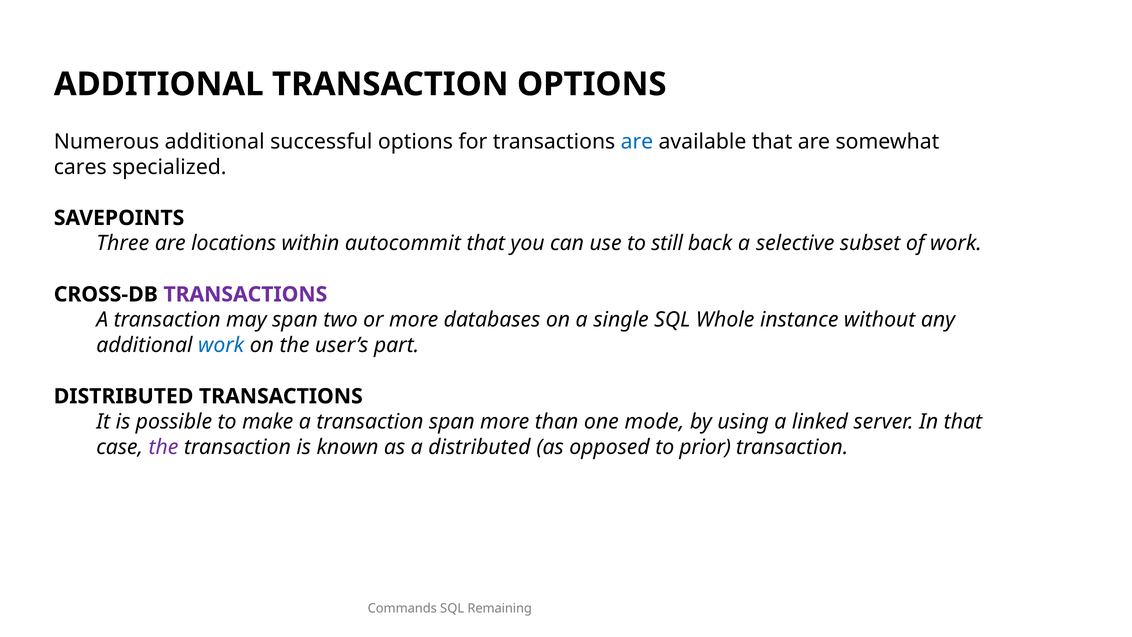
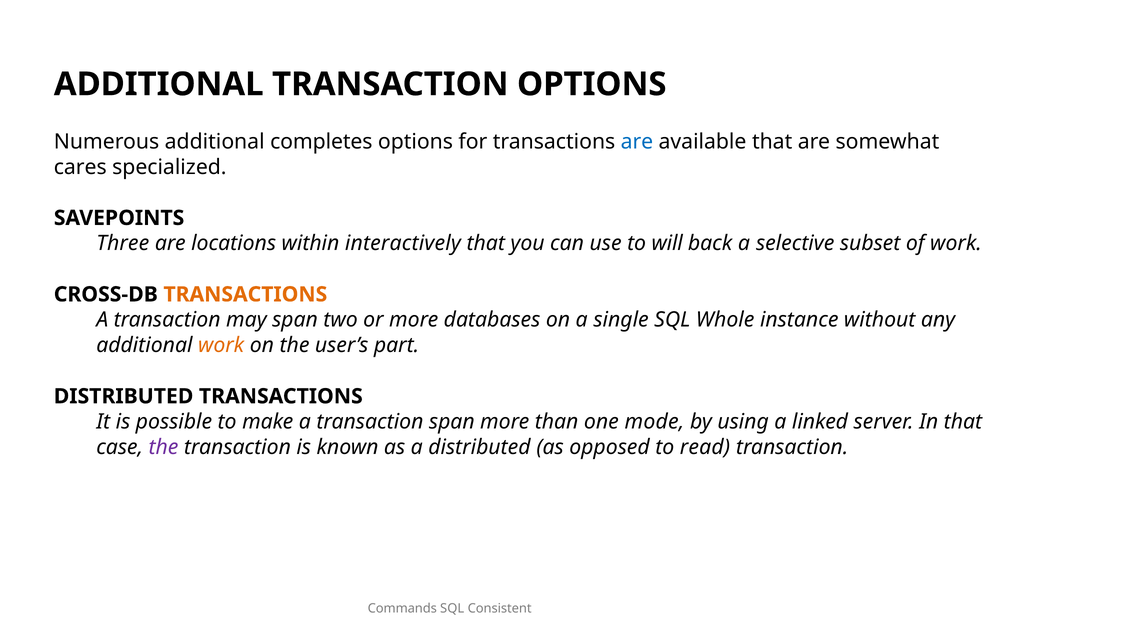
successful: successful -> completes
autocommit: autocommit -> interactively
still: still -> will
TRANSACTIONS at (245, 294) colour: purple -> orange
work at (221, 345) colour: blue -> orange
prior: prior -> read
Remaining: Remaining -> Consistent
